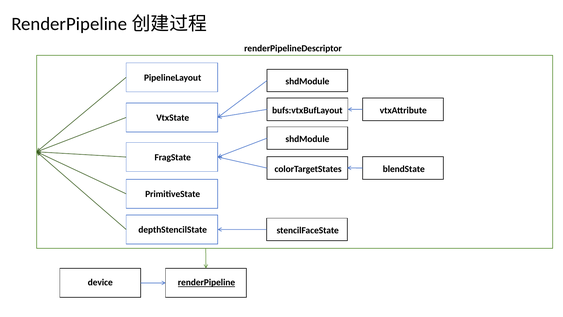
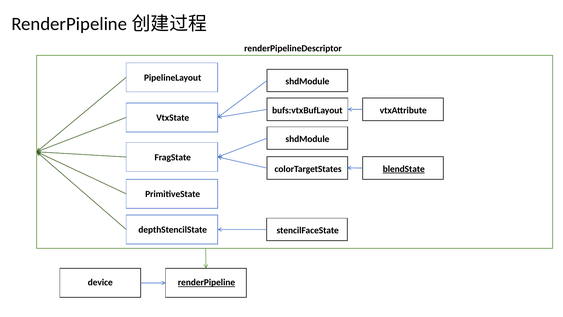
blendState underline: none -> present
